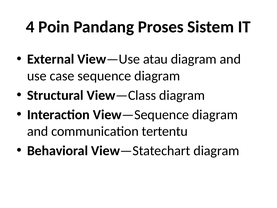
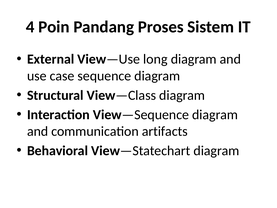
atau: atau -> long
tertentu: tertentu -> artifacts
